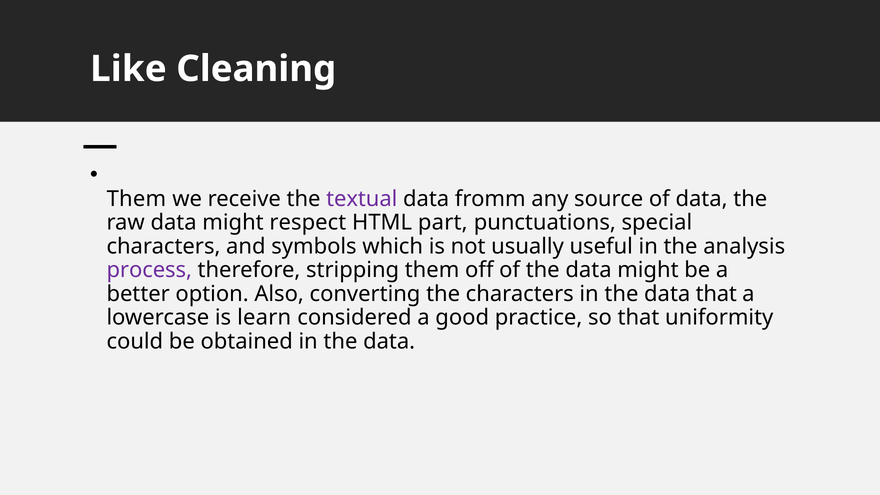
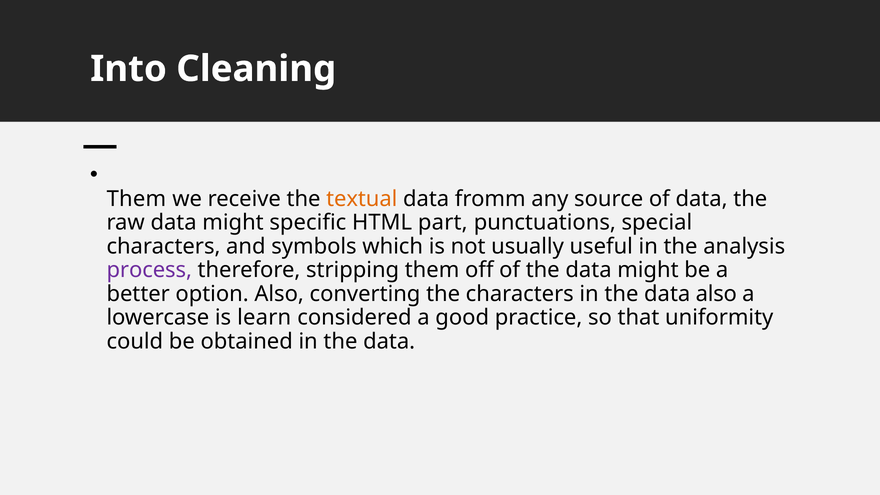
Like: Like -> Into
textual colour: purple -> orange
respect: respect -> specific
data that: that -> also
